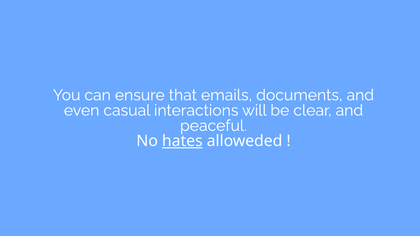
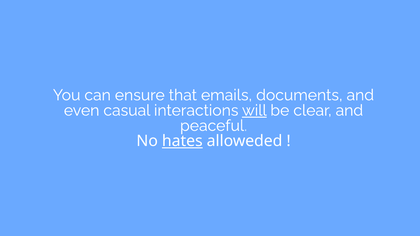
will underline: none -> present
